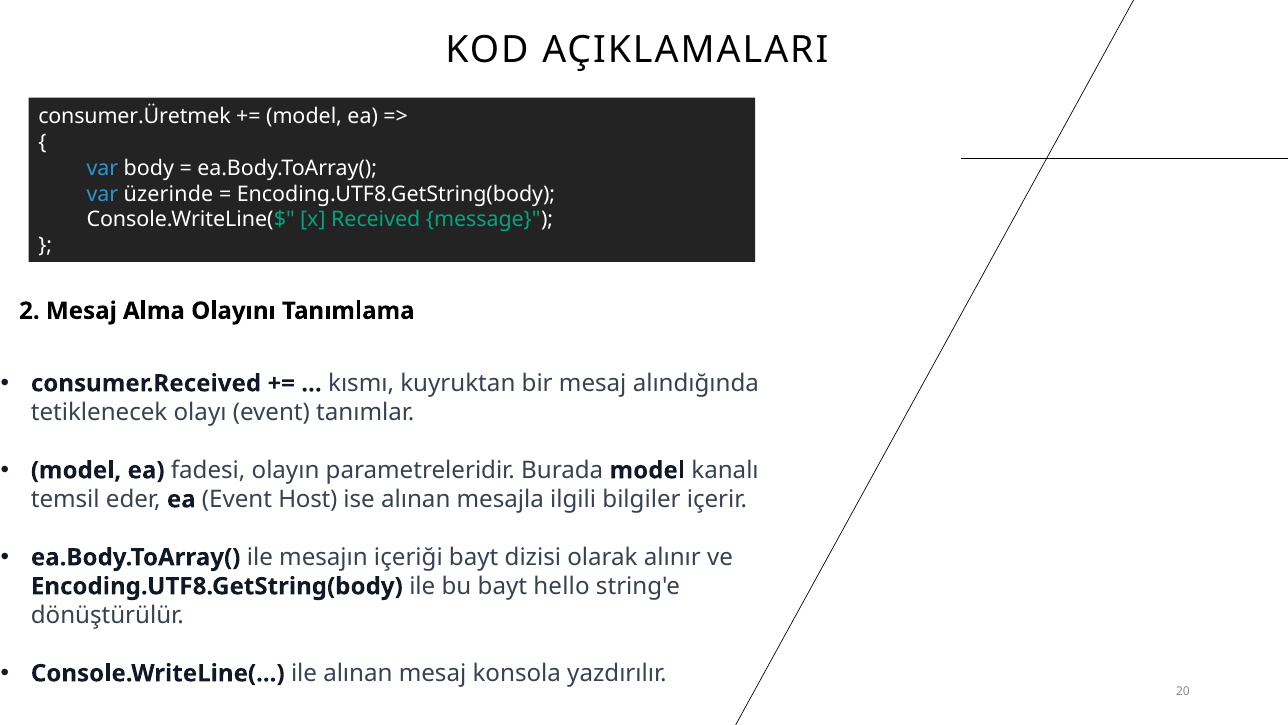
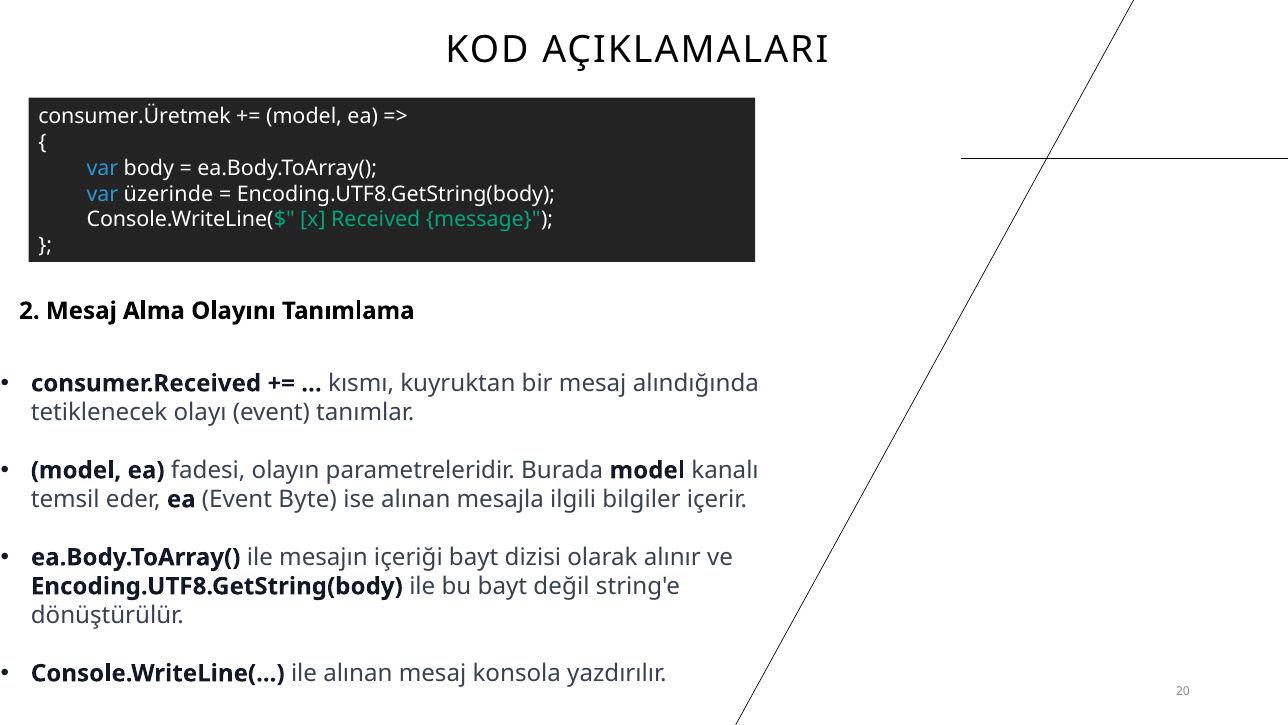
Host: Host -> Byte
hello: hello -> değil
